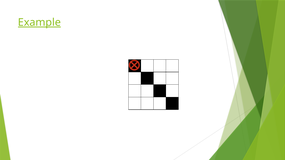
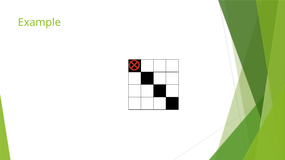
Example underline: present -> none
